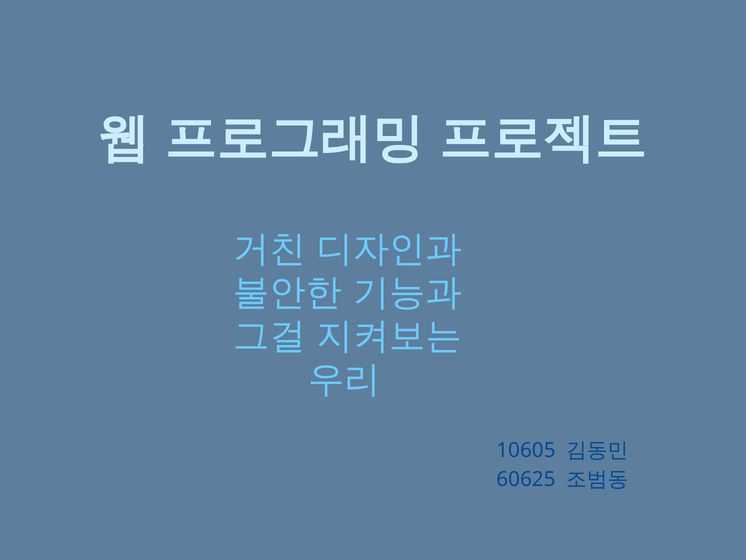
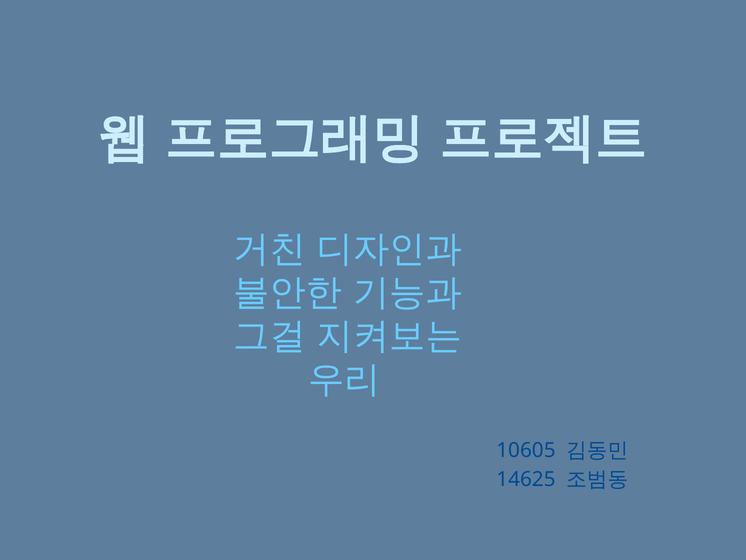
60625: 60625 -> 14625
